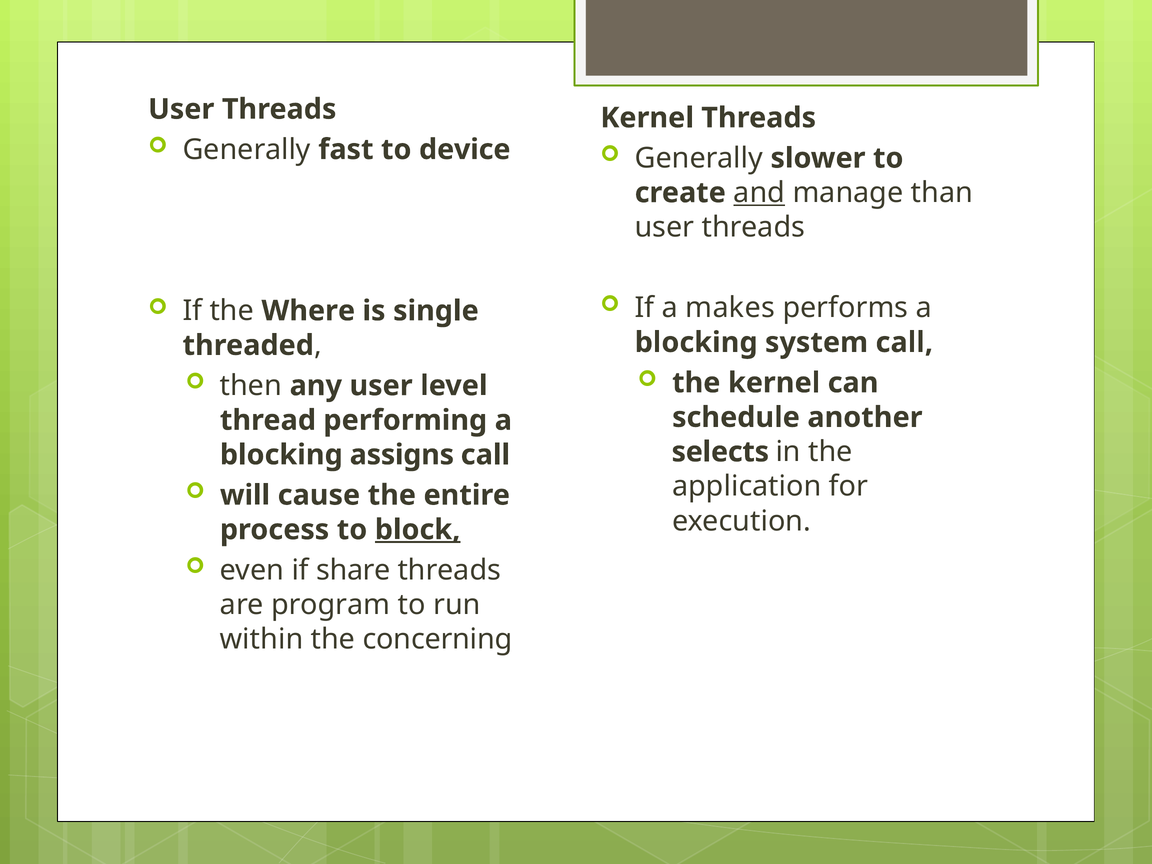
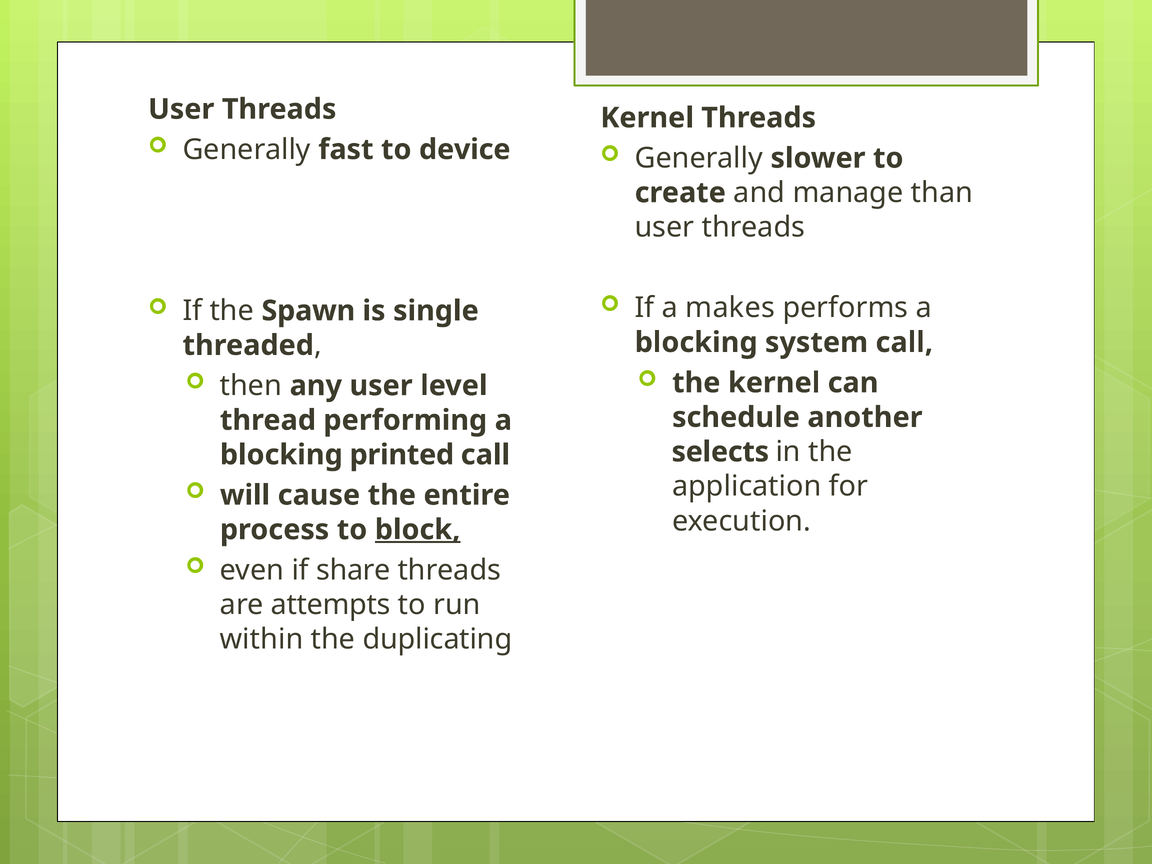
and underline: present -> none
Where: Where -> Spawn
assigns: assigns -> printed
program: program -> attempts
concerning: concerning -> duplicating
